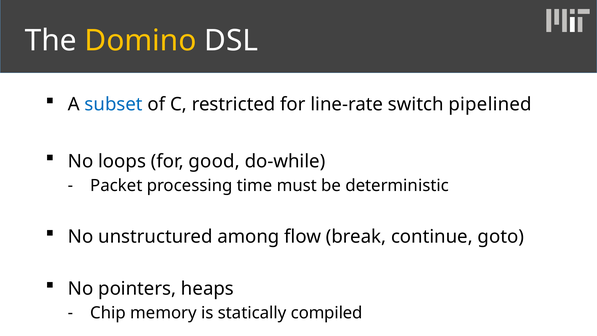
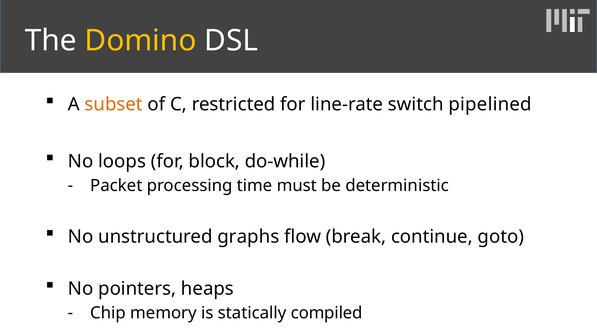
subset colour: blue -> orange
good: good -> block
among: among -> graphs
